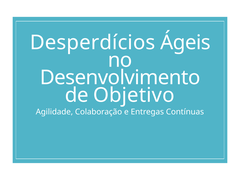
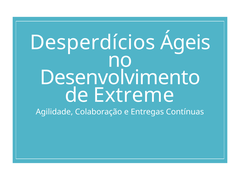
Objetivo: Objetivo -> Extreme
